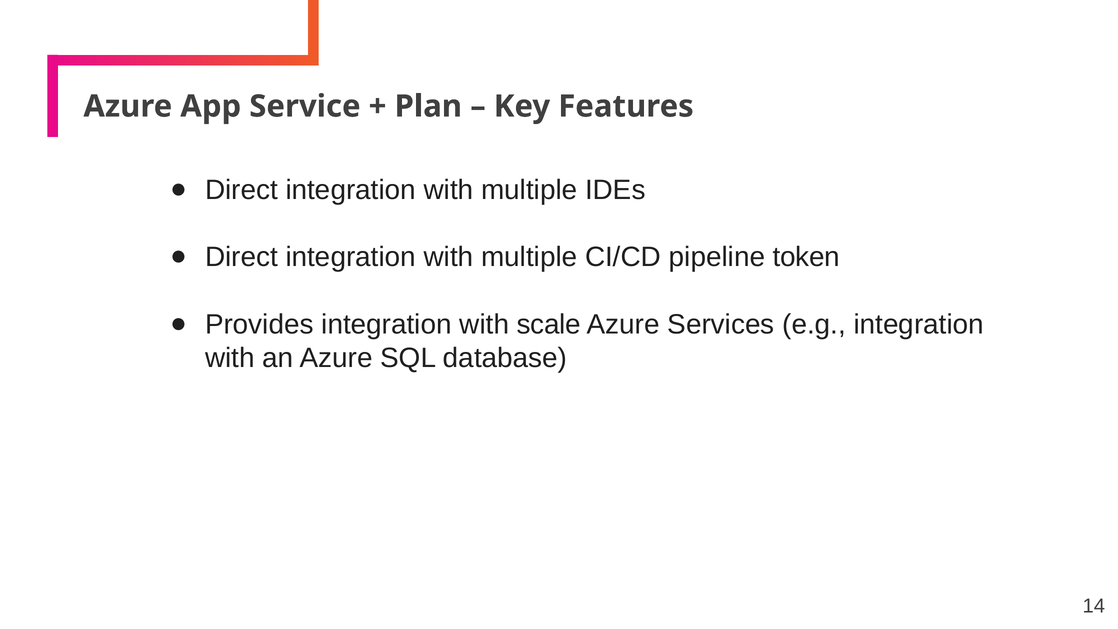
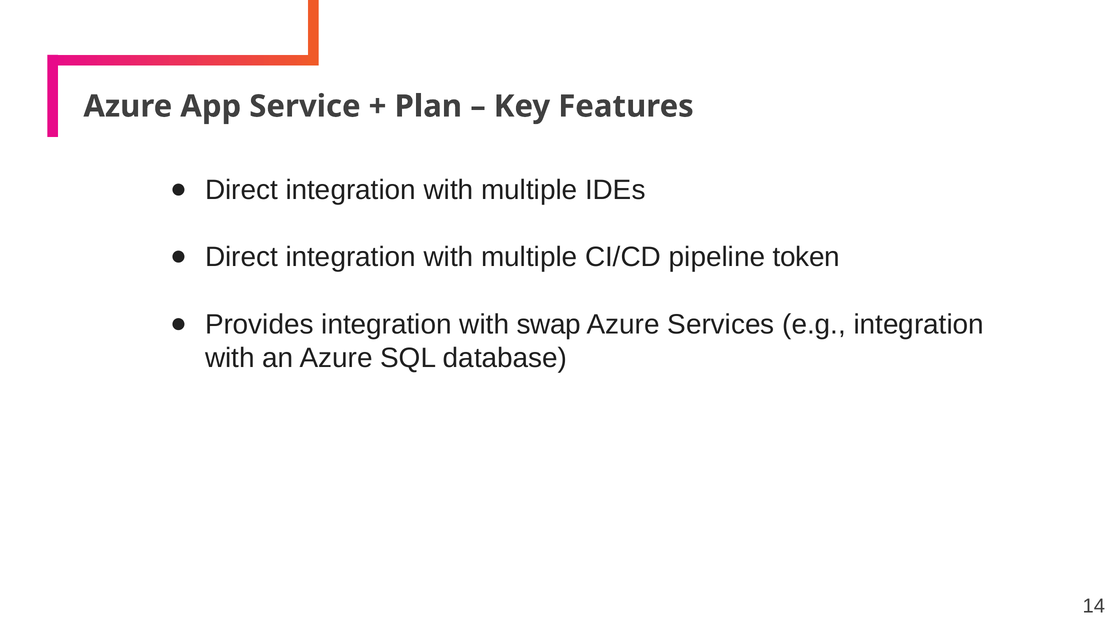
scale: scale -> swap
